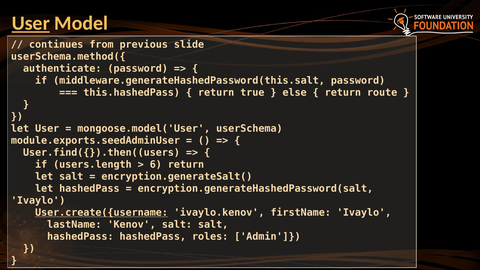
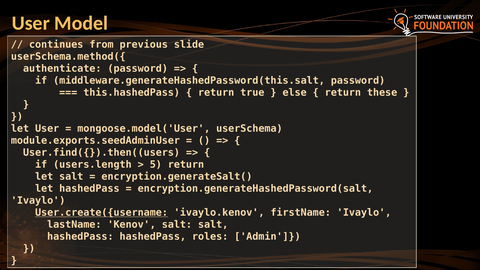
User at (31, 23) underline: present -> none
route: route -> these
6: 6 -> 5
